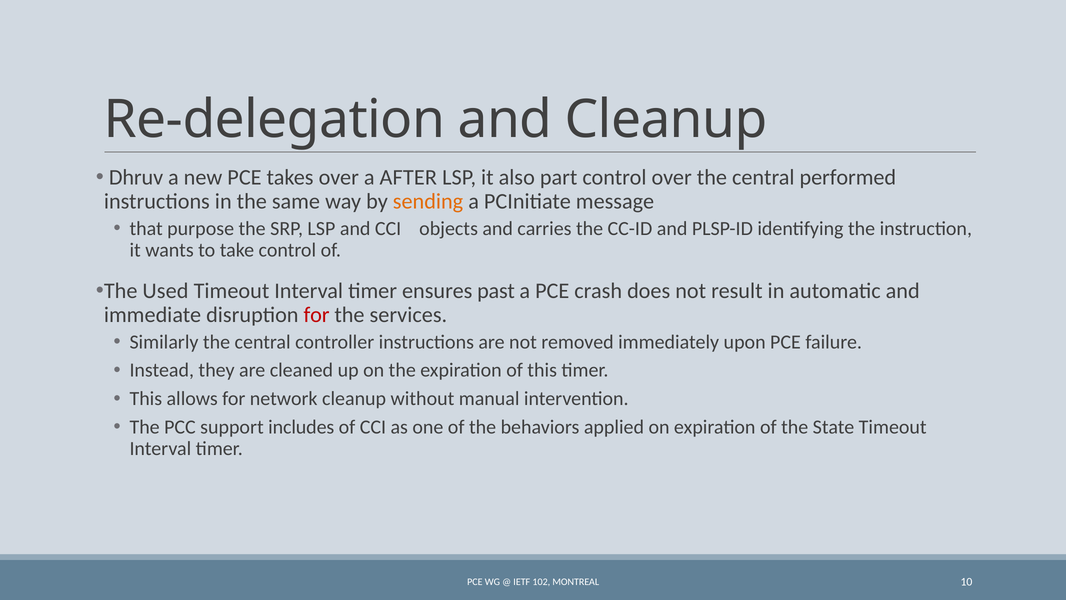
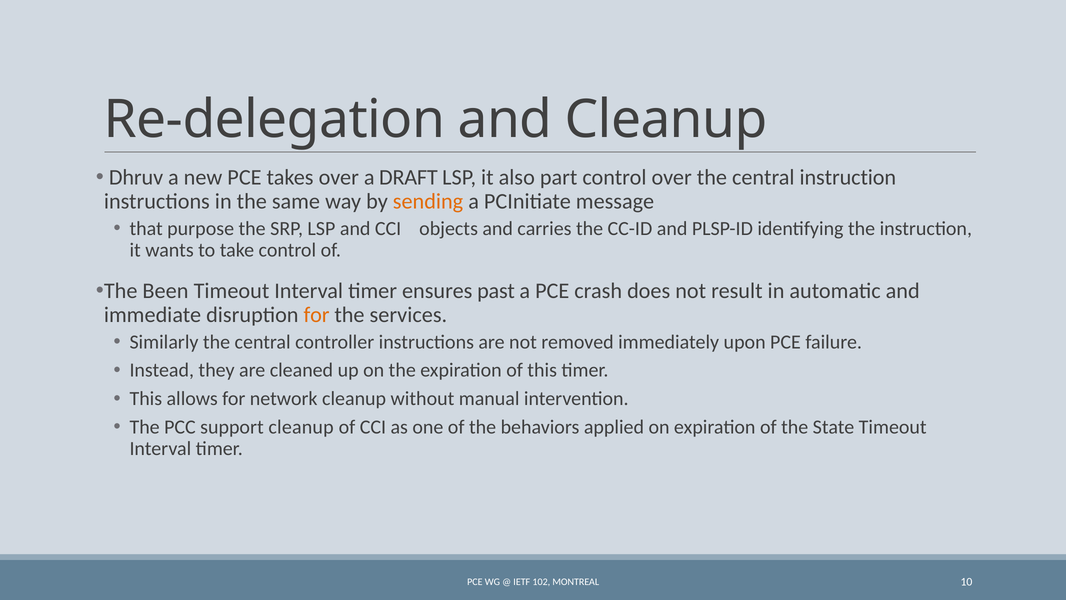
AFTER: AFTER -> DRAFT
central performed: performed -> instruction
Used: Used -> Been
for at (317, 315) colour: red -> orange
support includes: includes -> cleanup
